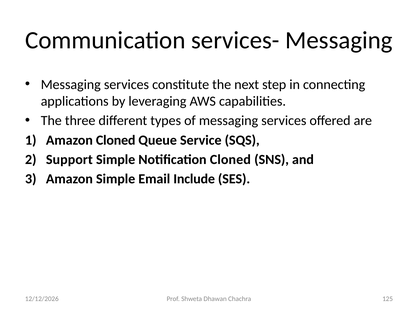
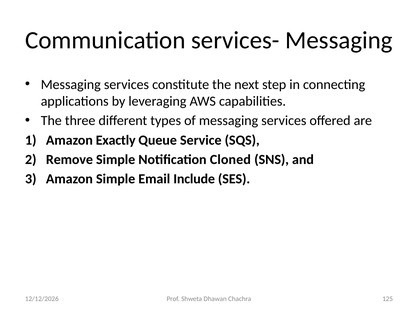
Amazon Cloned: Cloned -> Exactly
Support: Support -> Remove
